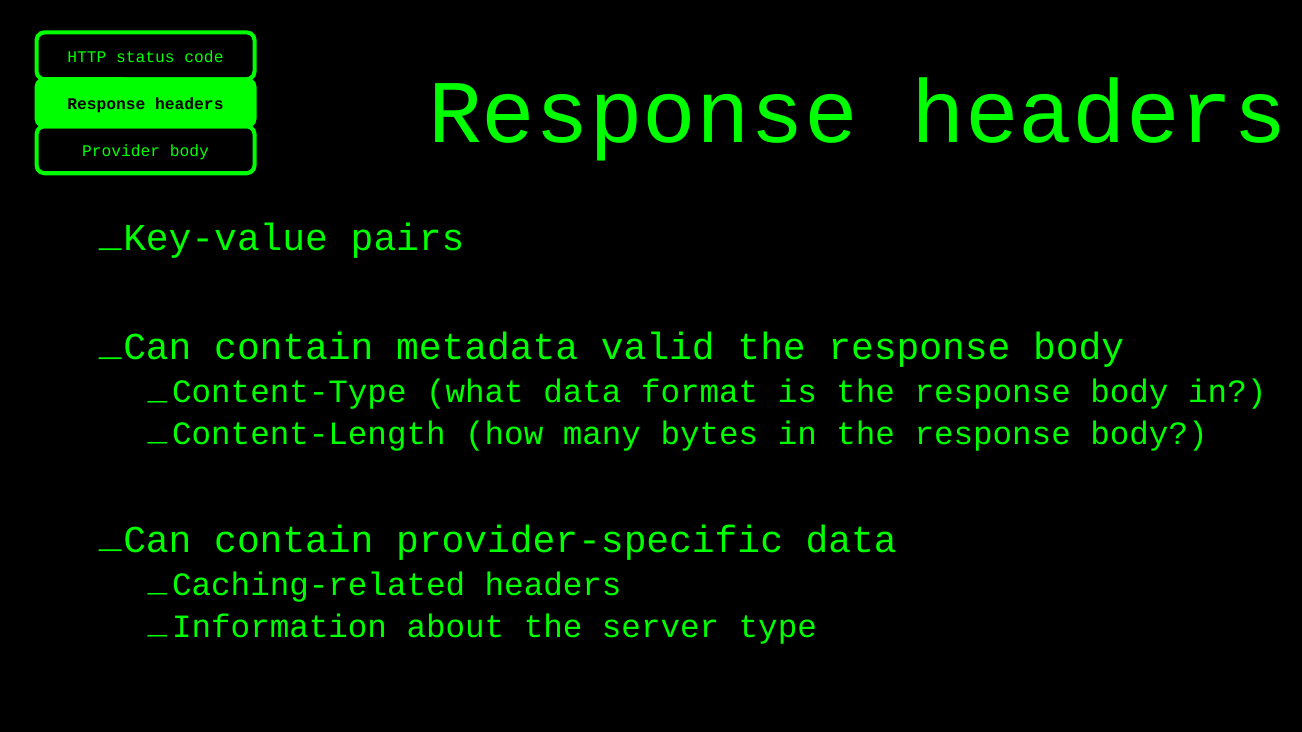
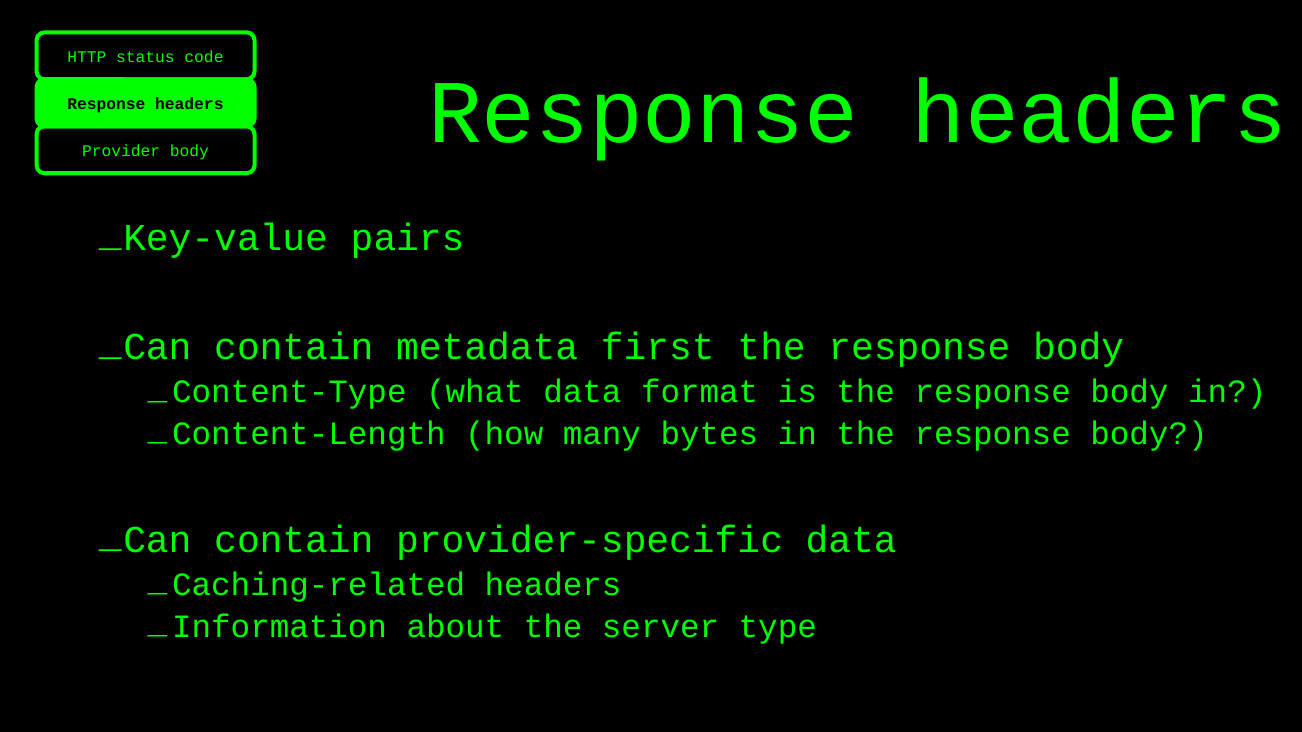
valid: valid -> first
